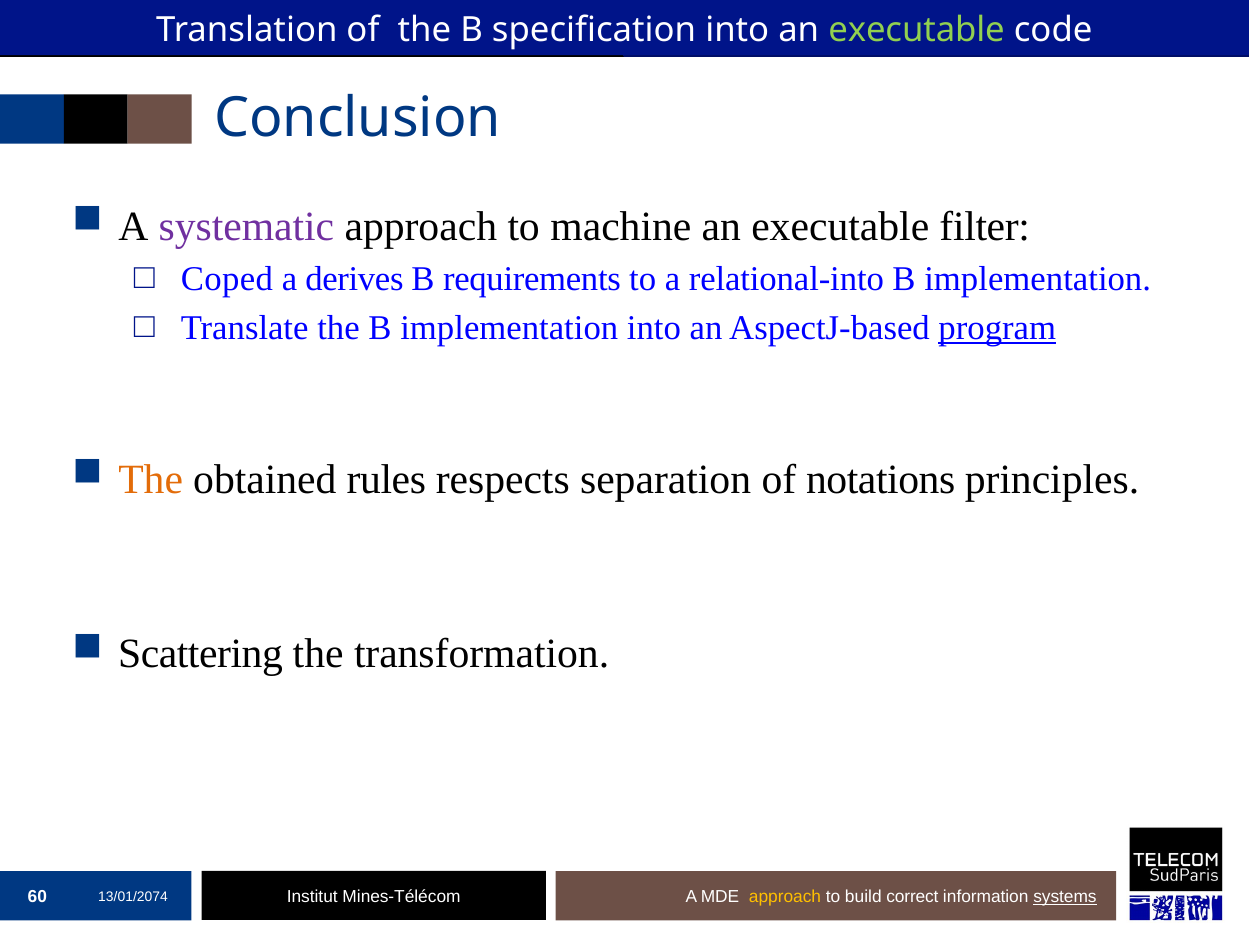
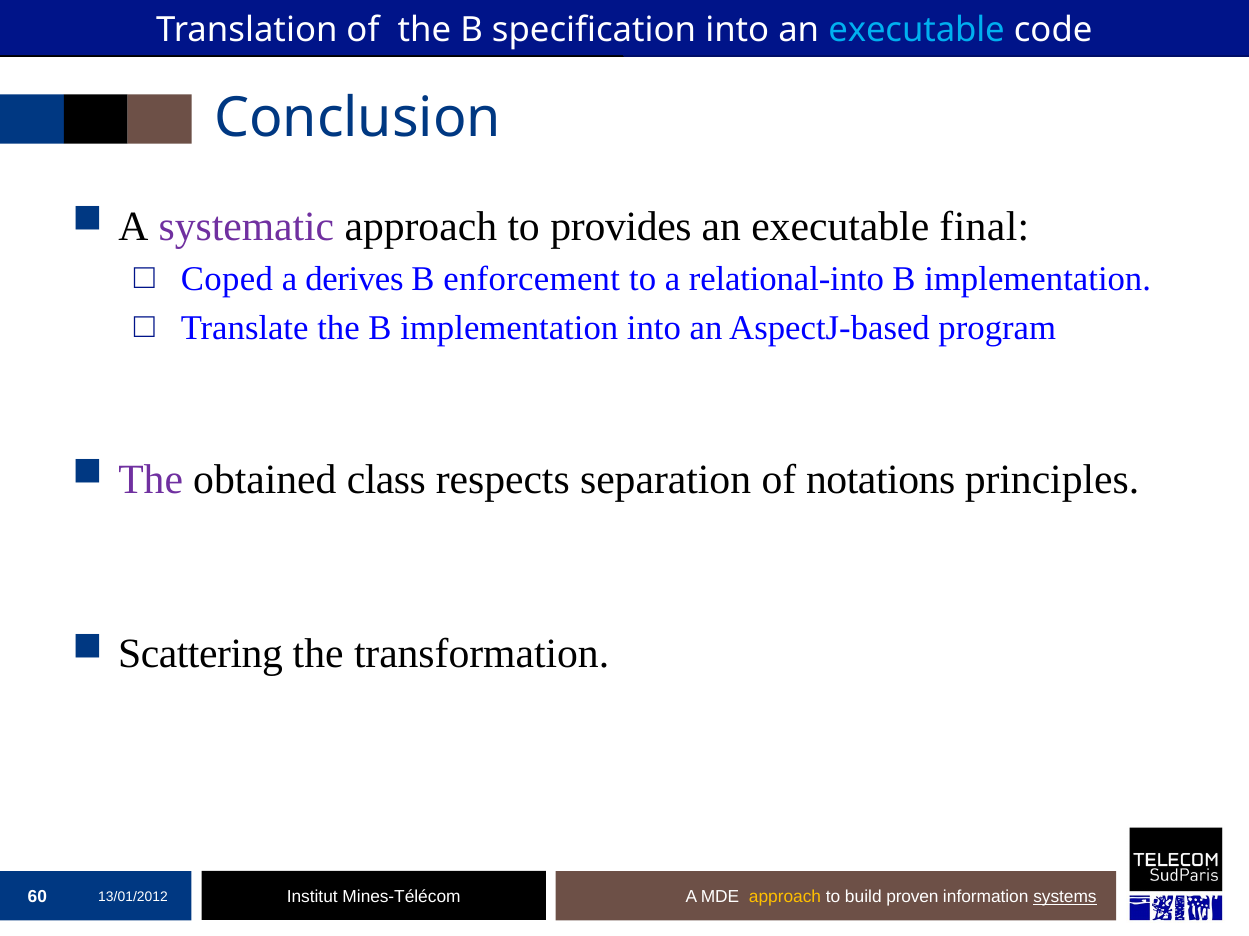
executable at (917, 30) colour: light green -> light blue
machine: machine -> provides
filter: filter -> final
requirements: requirements -> enforcement
program underline: present -> none
The at (151, 480) colour: orange -> purple
rules: rules -> class
13/01/2074: 13/01/2074 -> 13/01/2012
correct: correct -> proven
